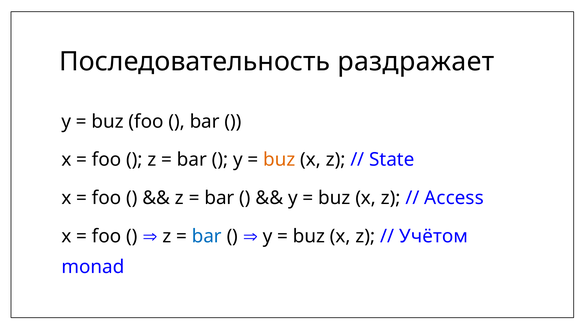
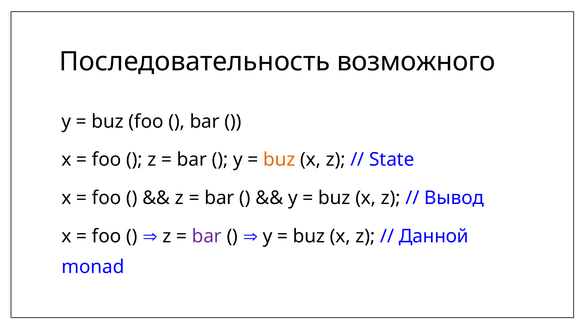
раздражает: раздражает -> возможного
Access: Access -> Вывод
bar at (207, 236) colour: blue -> purple
Учётом: Учётом -> Данной
